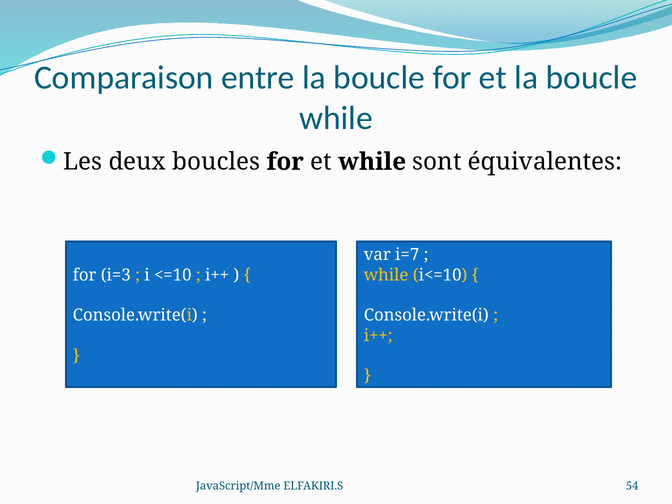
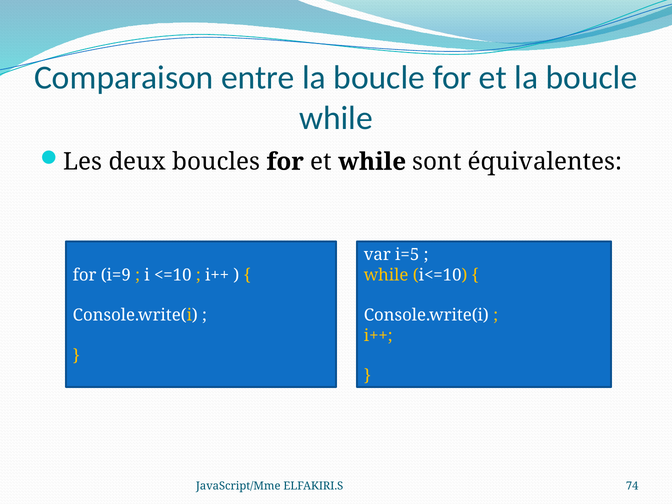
i=7: i=7 -> i=5
i=3: i=3 -> i=9
54: 54 -> 74
